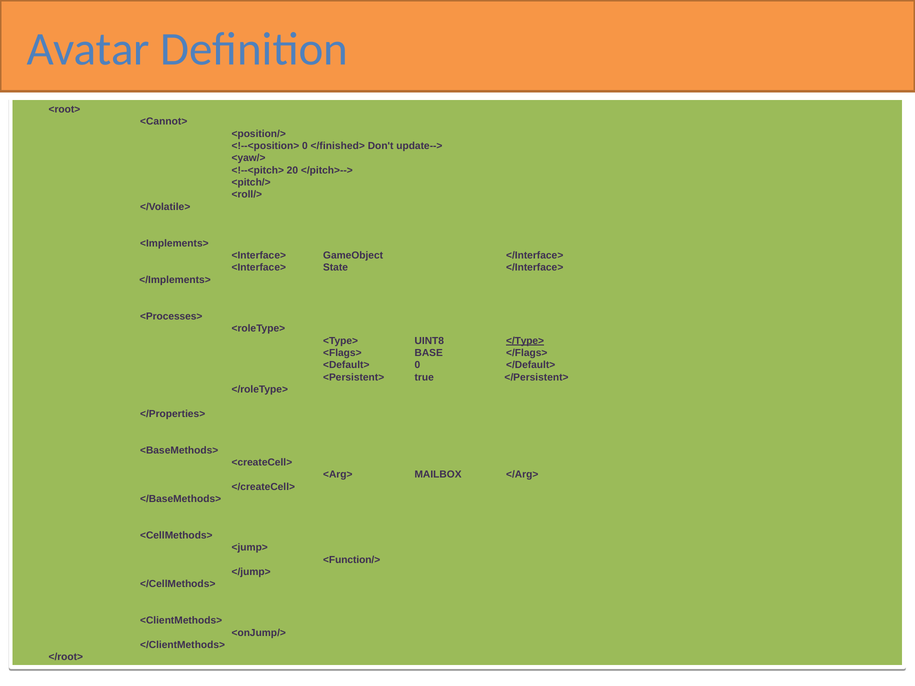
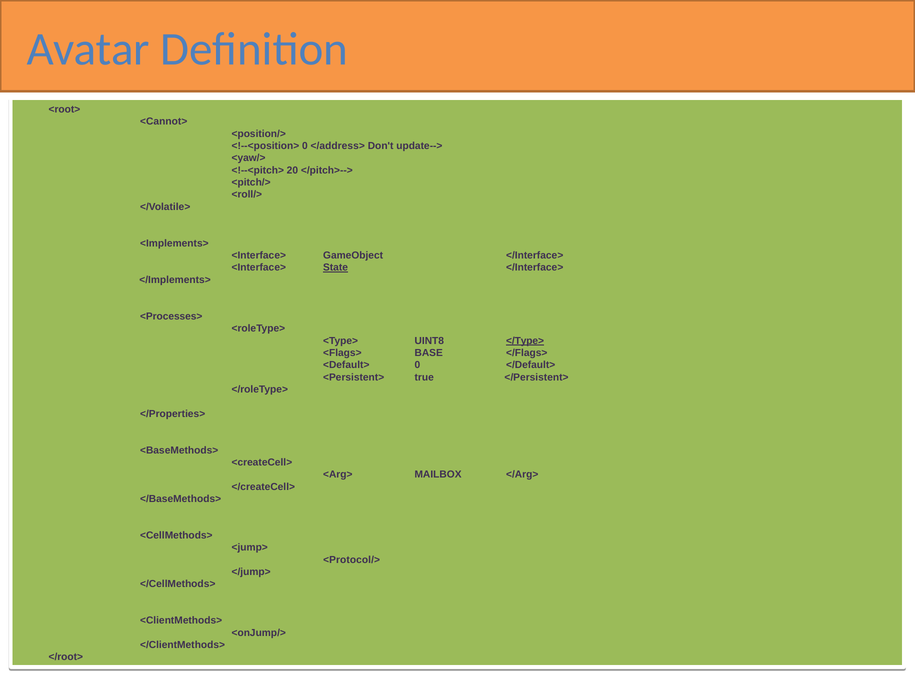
</finished>: </finished> -> </address>
State underline: none -> present
<Function/>: <Function/> -> <Protocol/>
